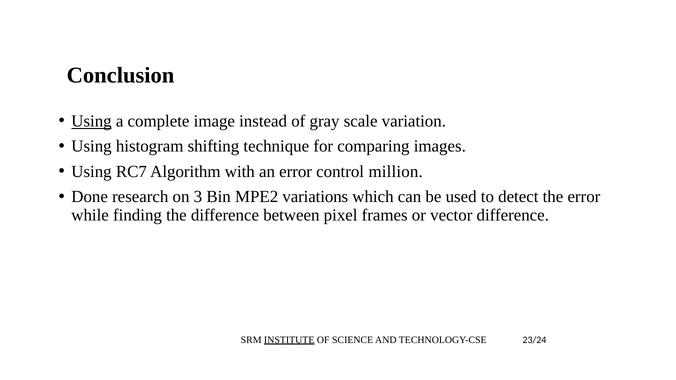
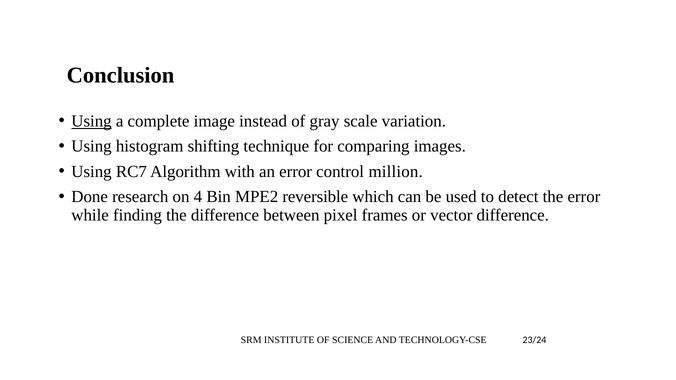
3: 3 -> 4
variations: variations -> reversible
INSTITUTE underline: present -> none
